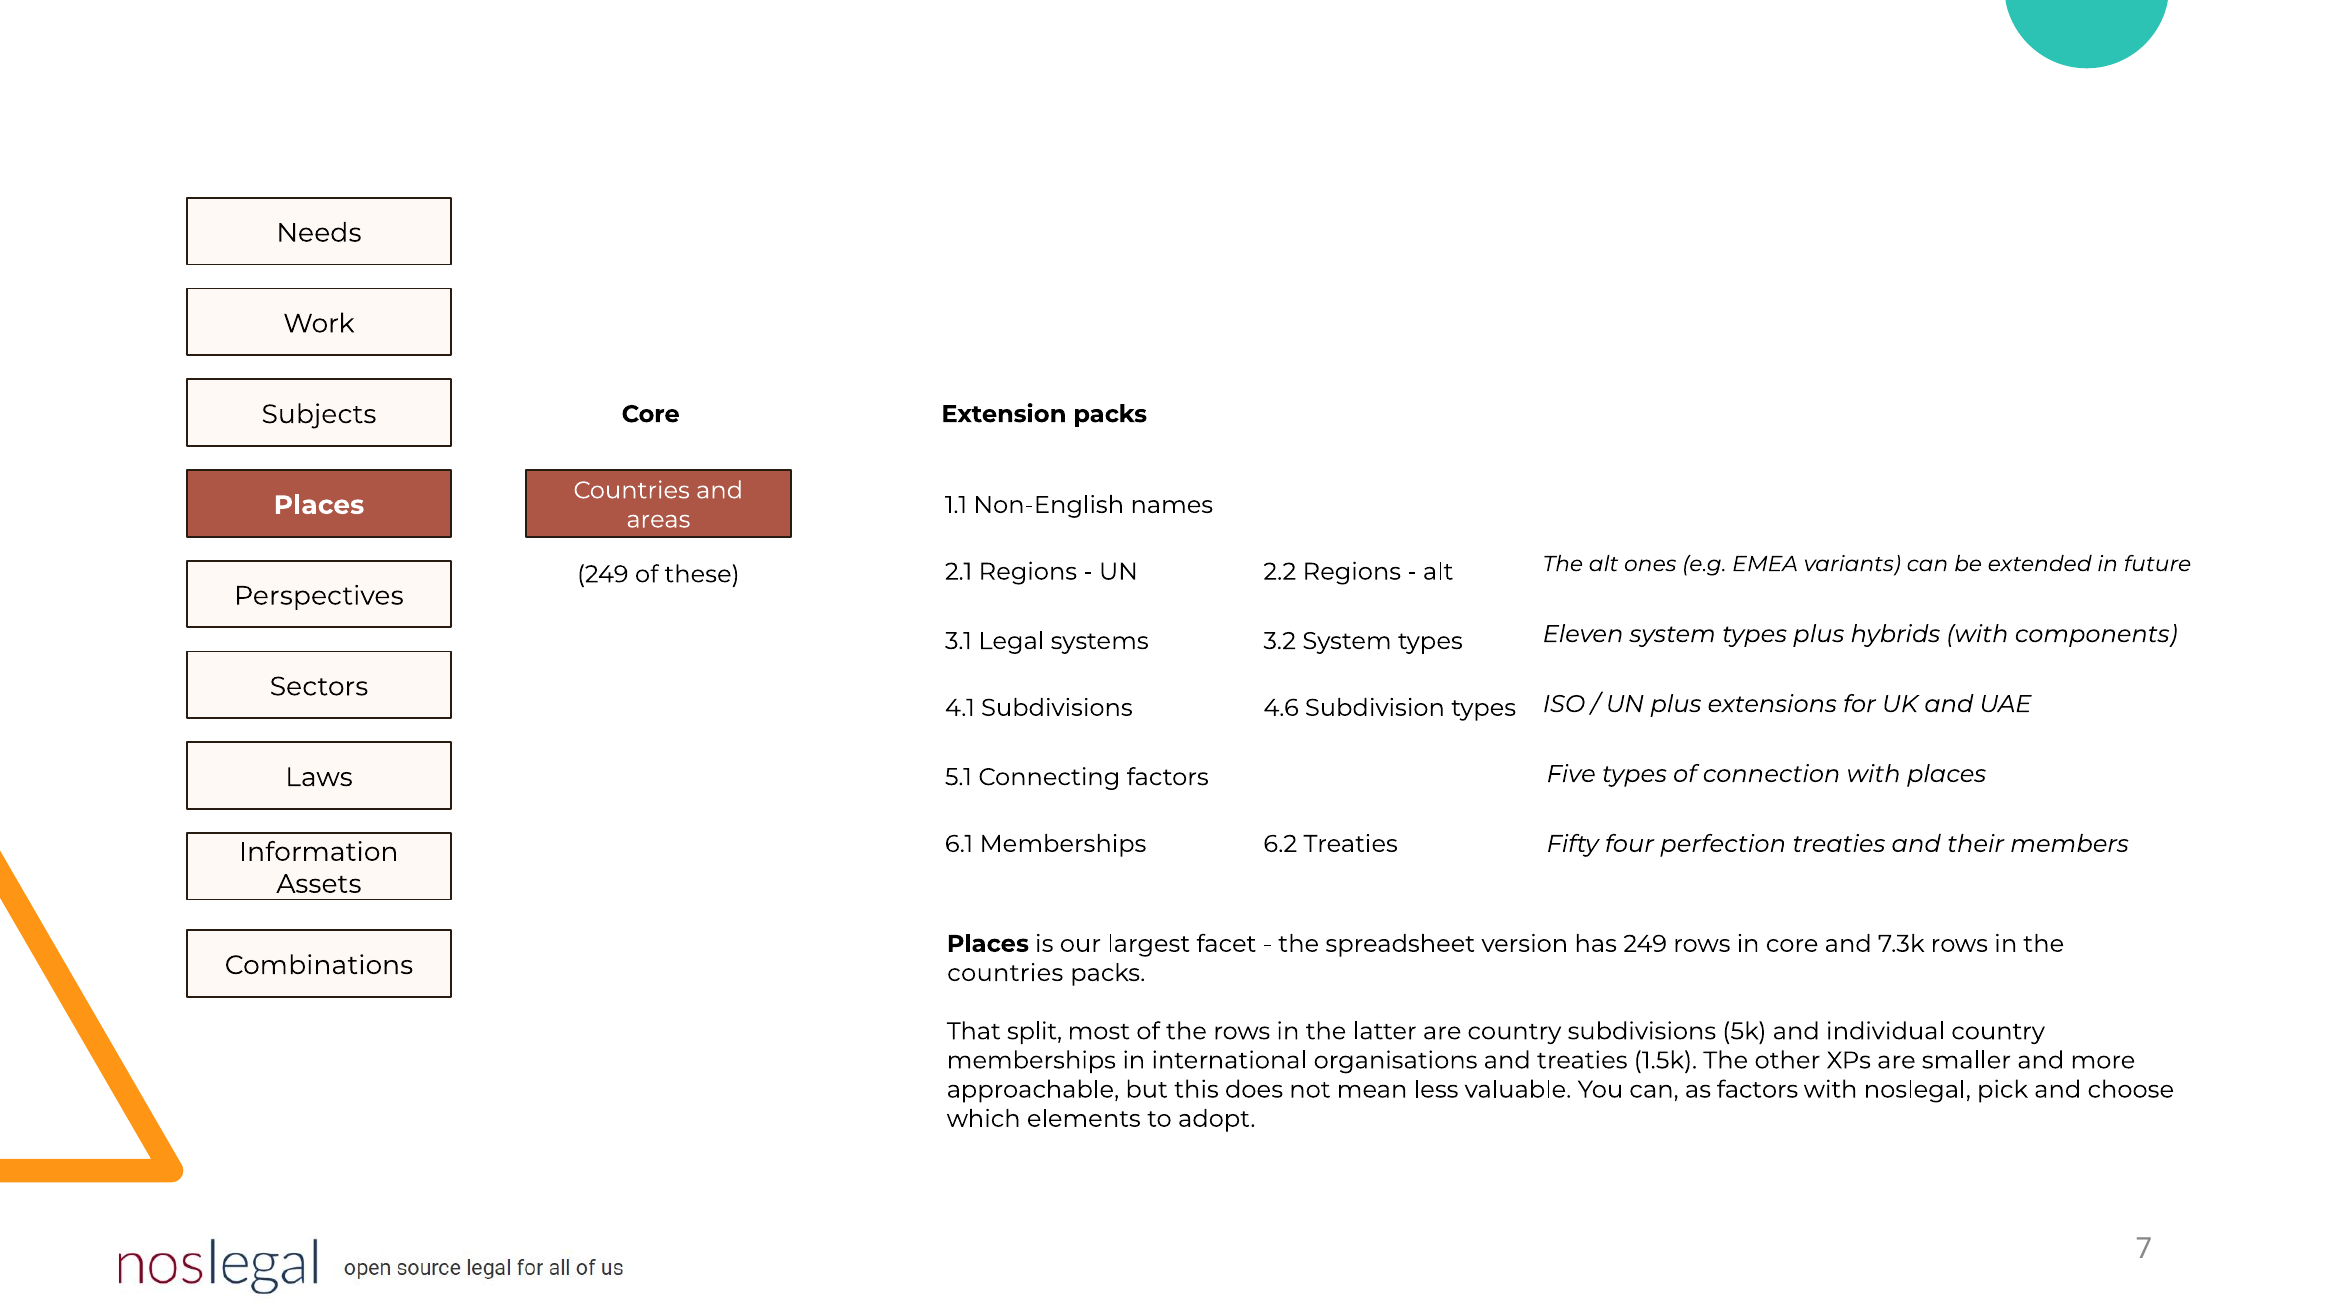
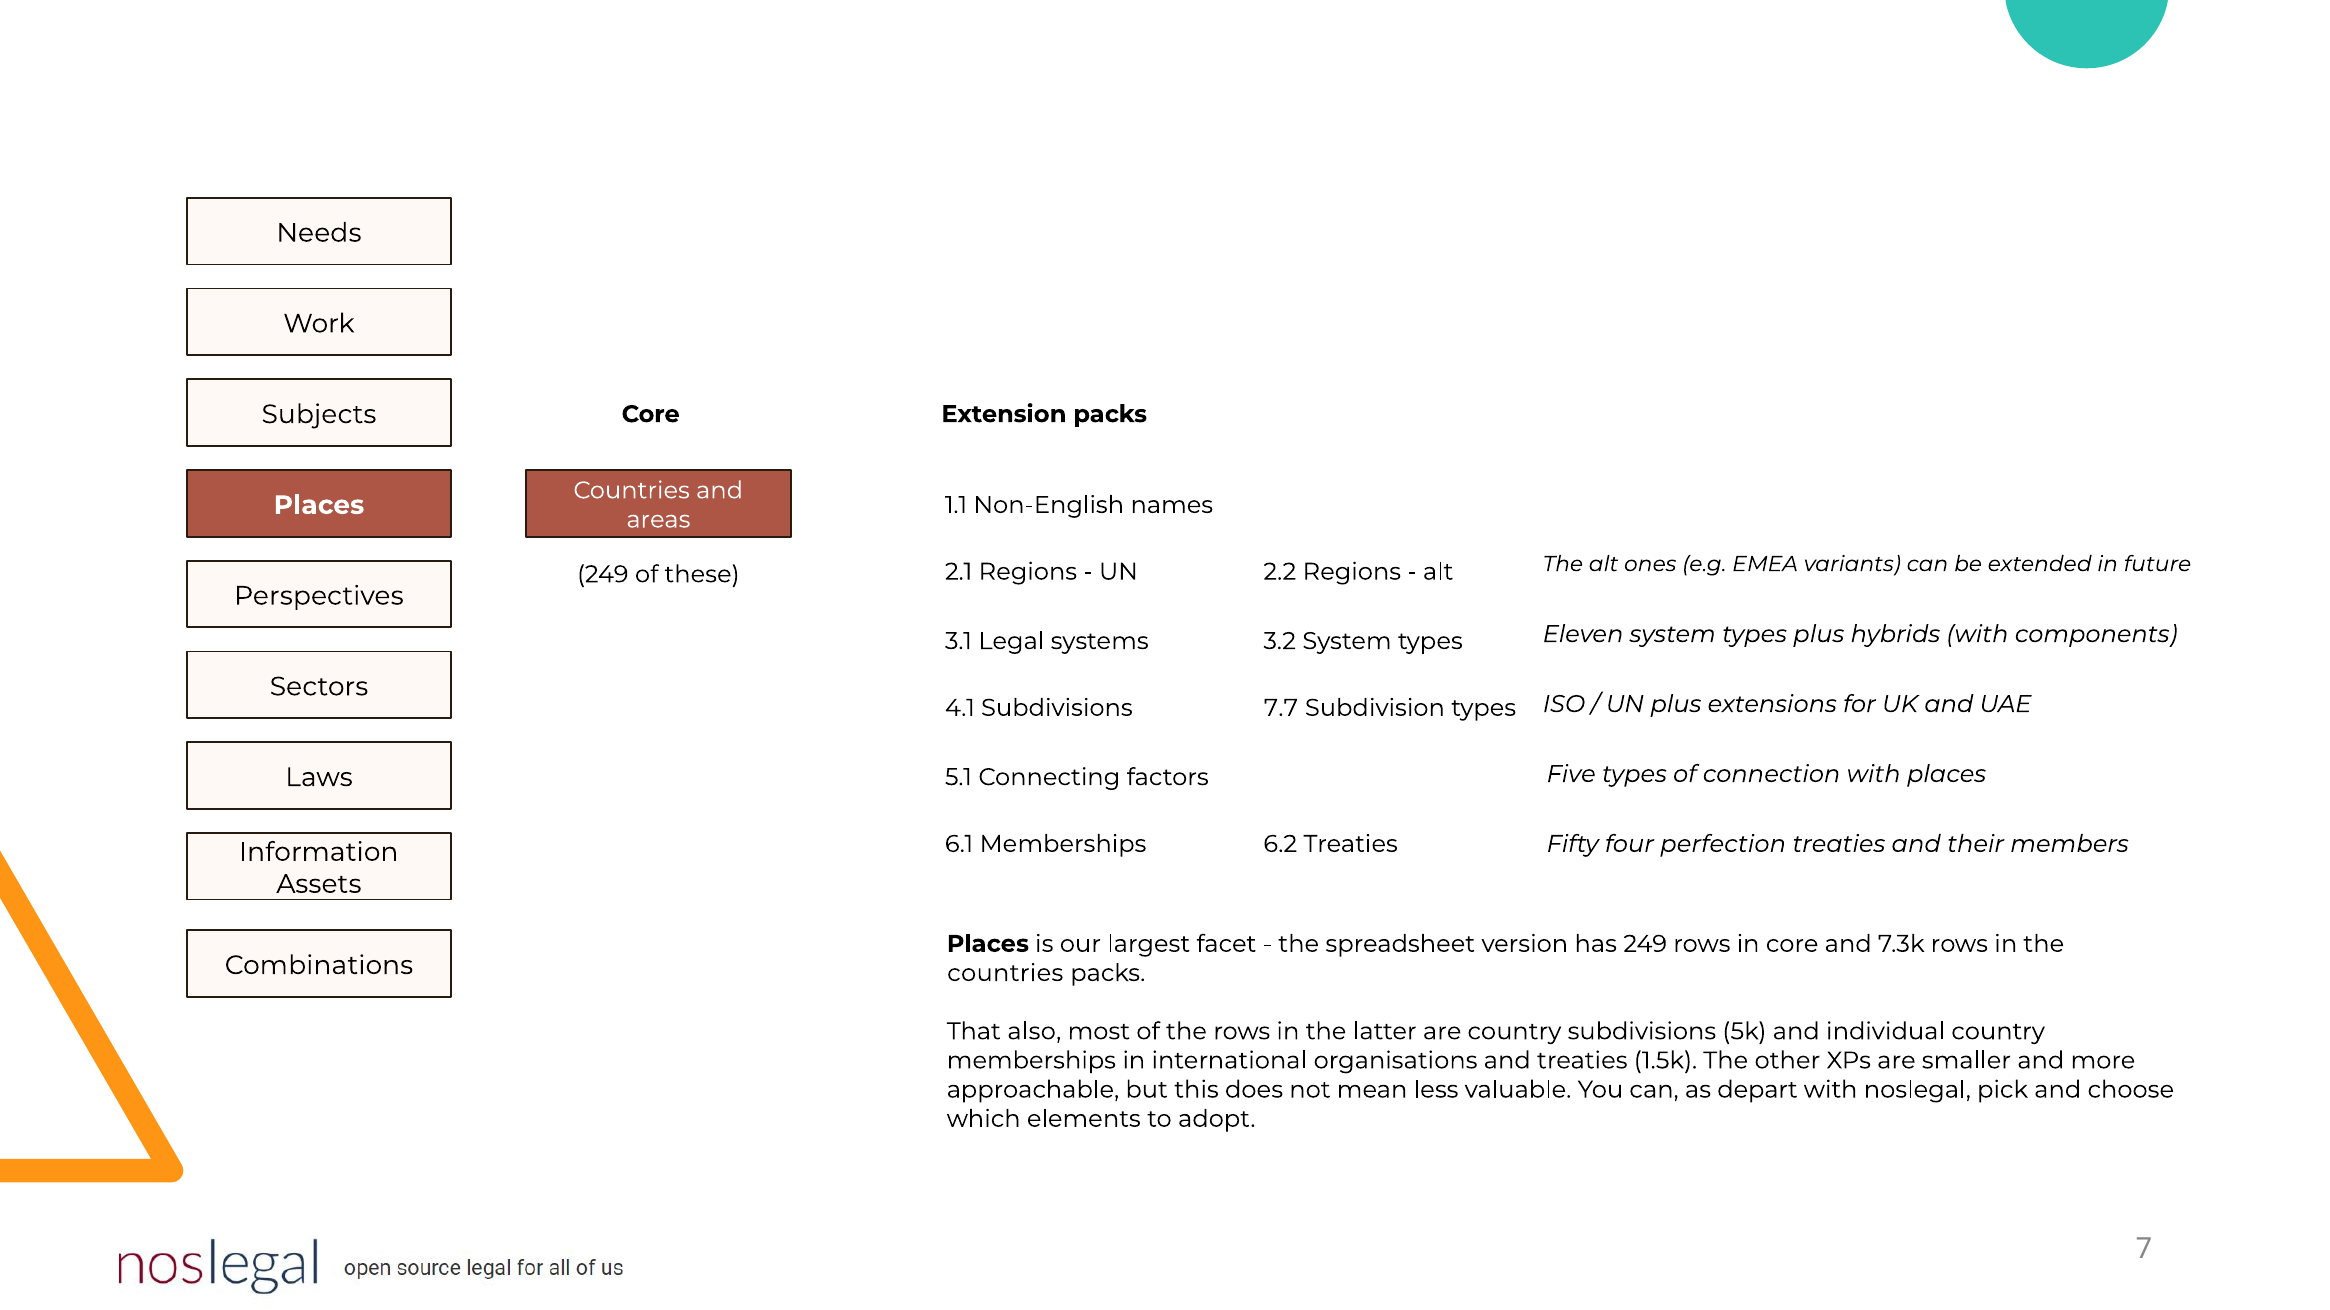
4.6: 4.6 -> 7.7
split: split -> also
as factors: factors -> depart
